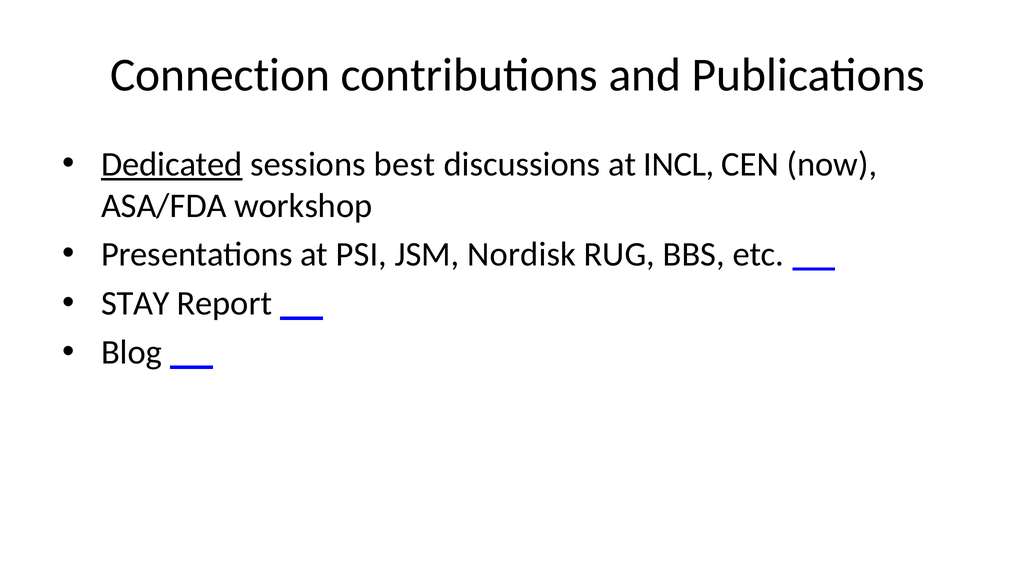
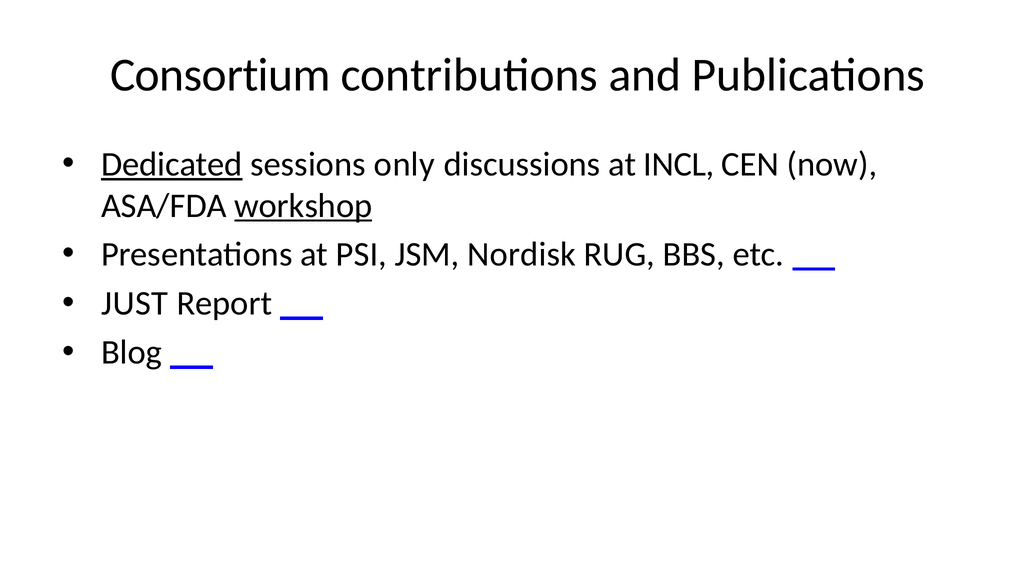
Connection: Connection -> Consortium
best: best -> only
workshop underline: none -> present
STAY: STAY -> JUST
